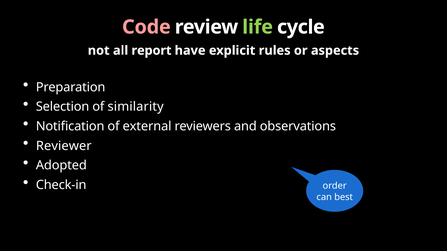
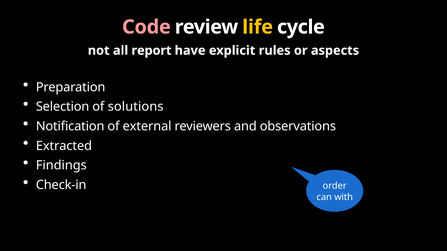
life colour: light green -> yellow
similarity: similarity -> solutions
Reviewer: Reviewer -> Extracted
Adopted: Adopted -> Findings
best: best -> with
